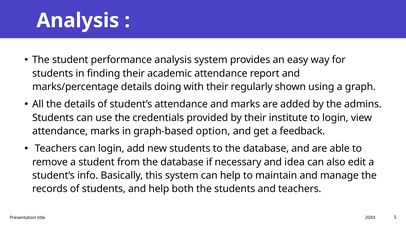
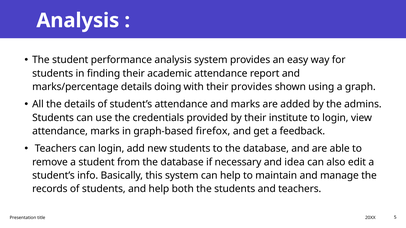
their regularly: regularly -> provides
option: option -> firefox
